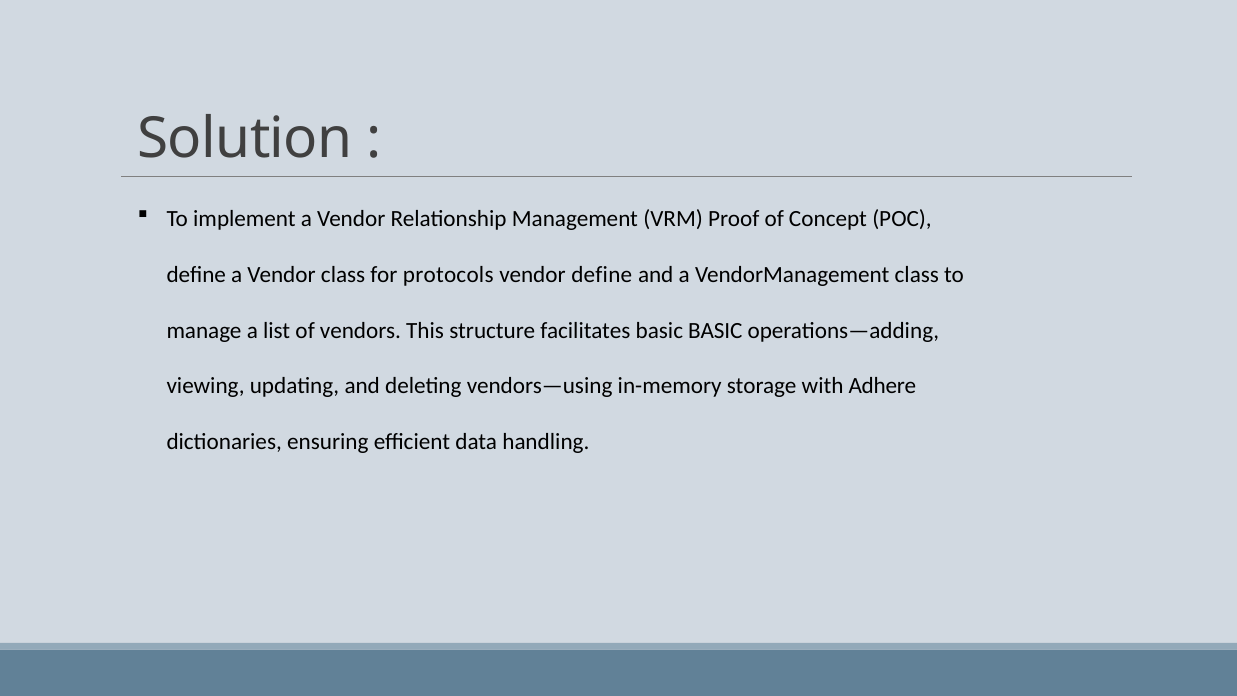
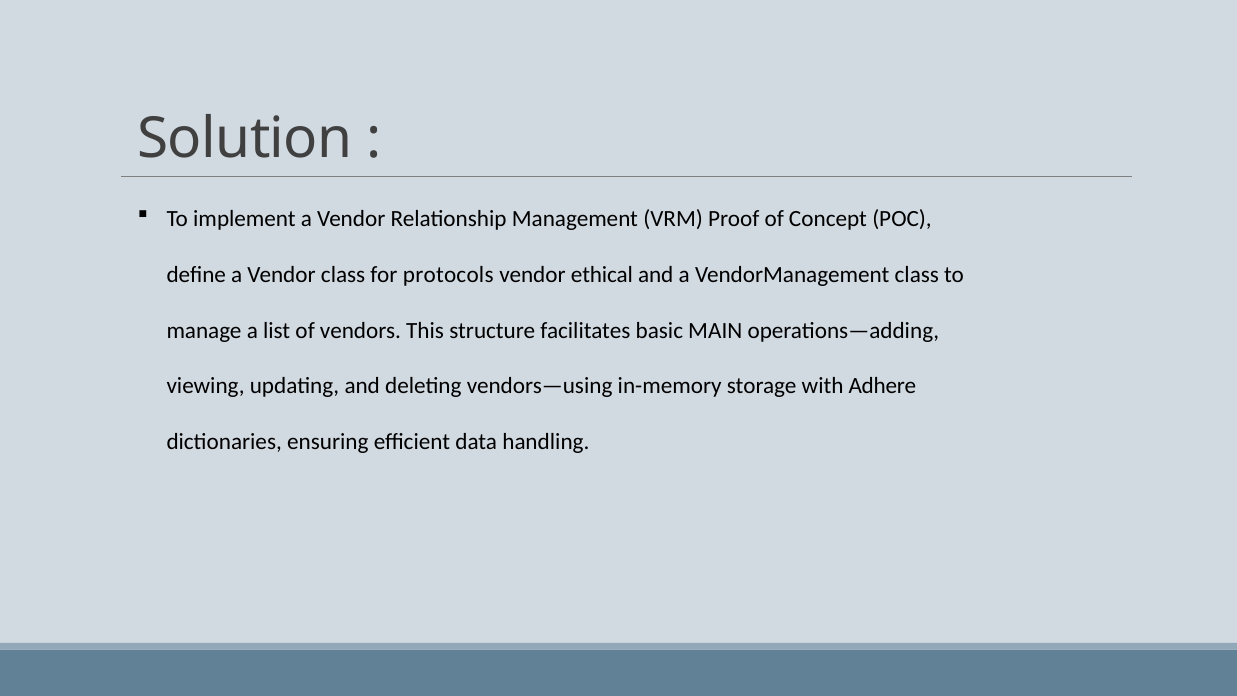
vendor define: define -> ethical
basic BASIC: BASIC -> MAIN
